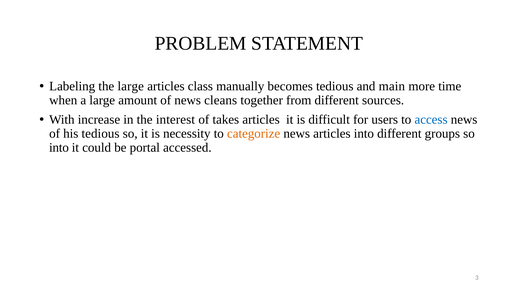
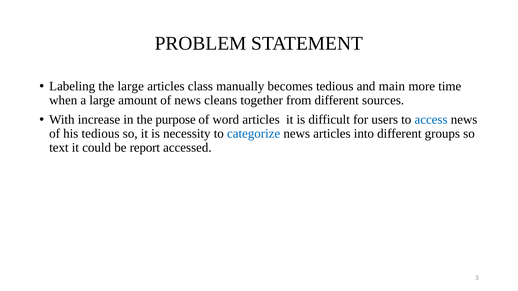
interest: interest -> purpose
takes: takes -> word
categorize colour: orange -> blue
into at (59, 148): into -> text
portal: portal -> report
